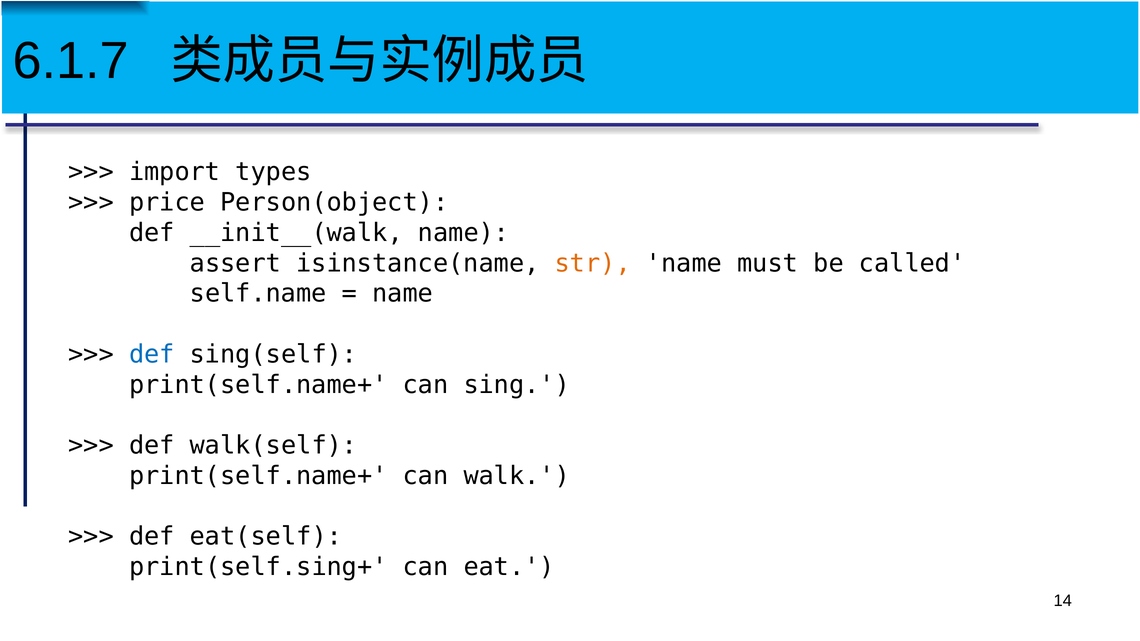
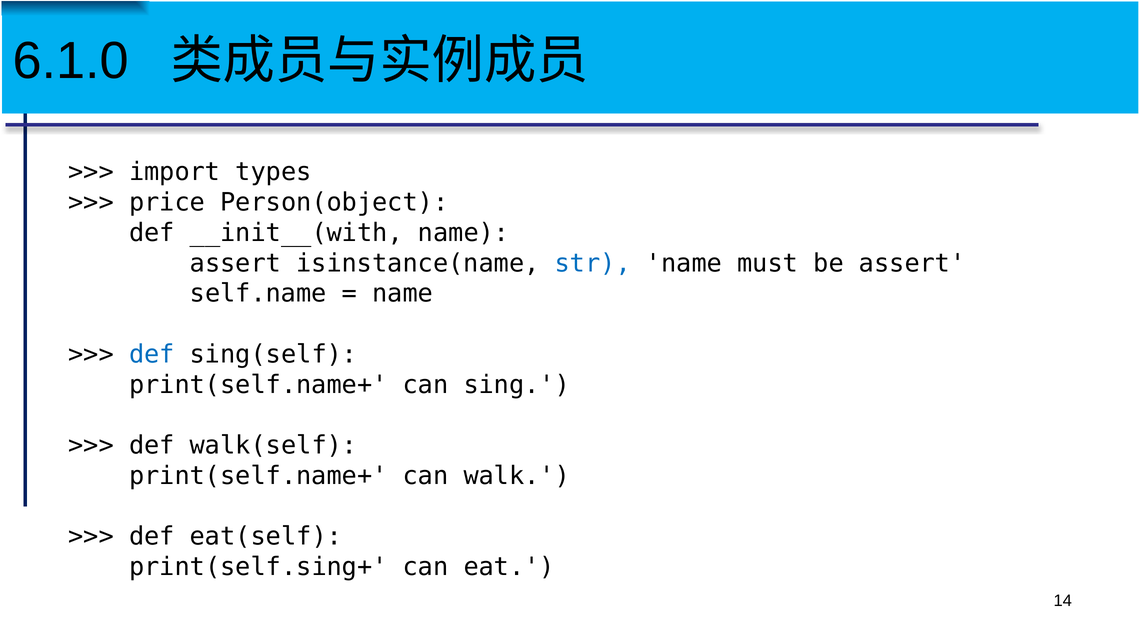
6.1.7: 6.1.7 -> 6.1.0
__init__(walk: __init__(walk -> __init__(with
str colour: orange -> blue
be called: called -> assert
